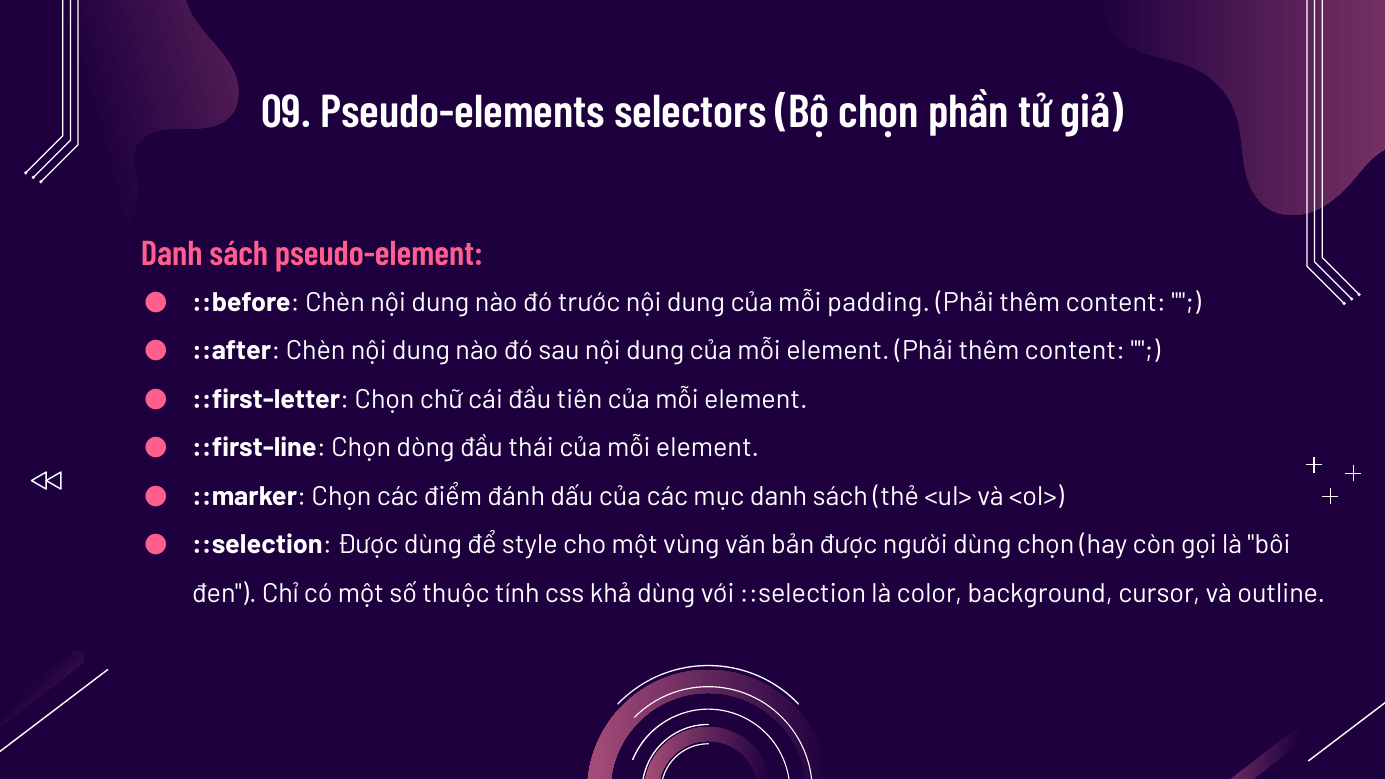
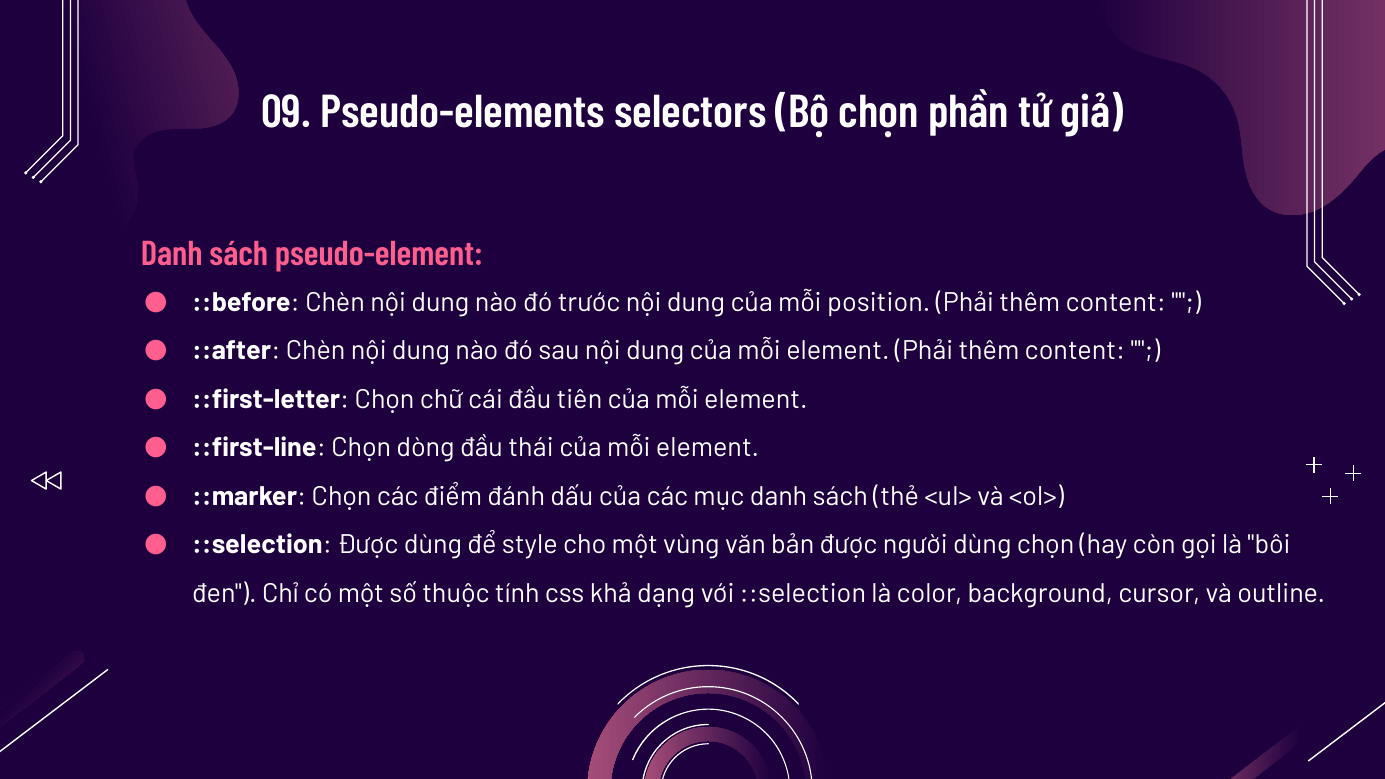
padding: padding -> position
khả dùng: dùng -> dạng
